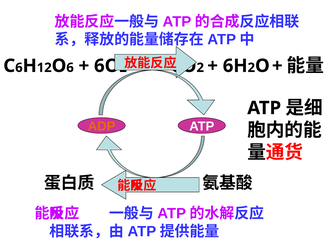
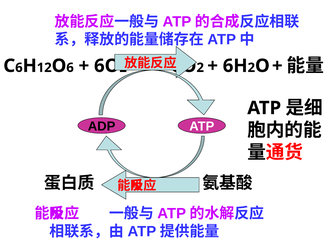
ADP colour: orange -> black
